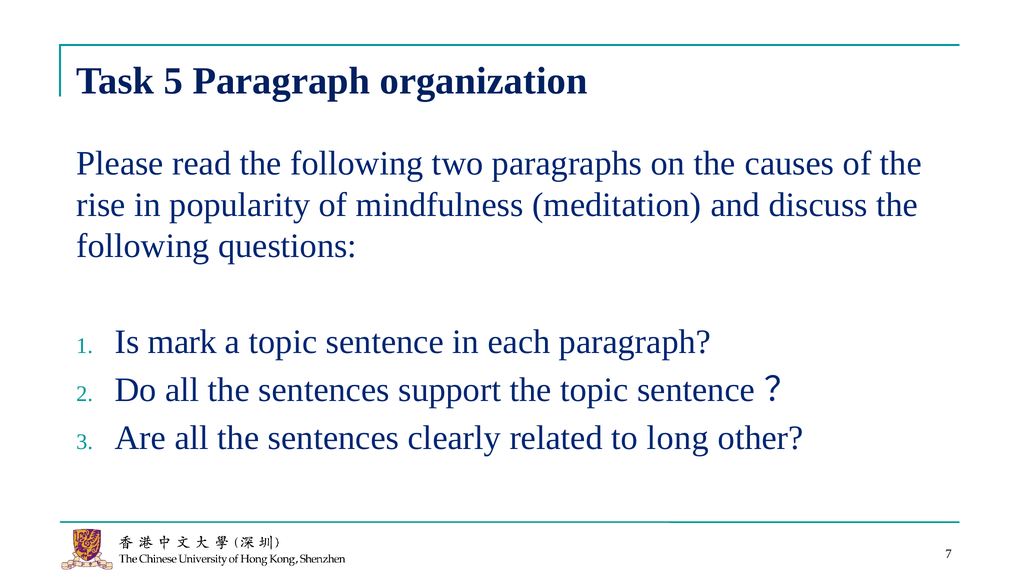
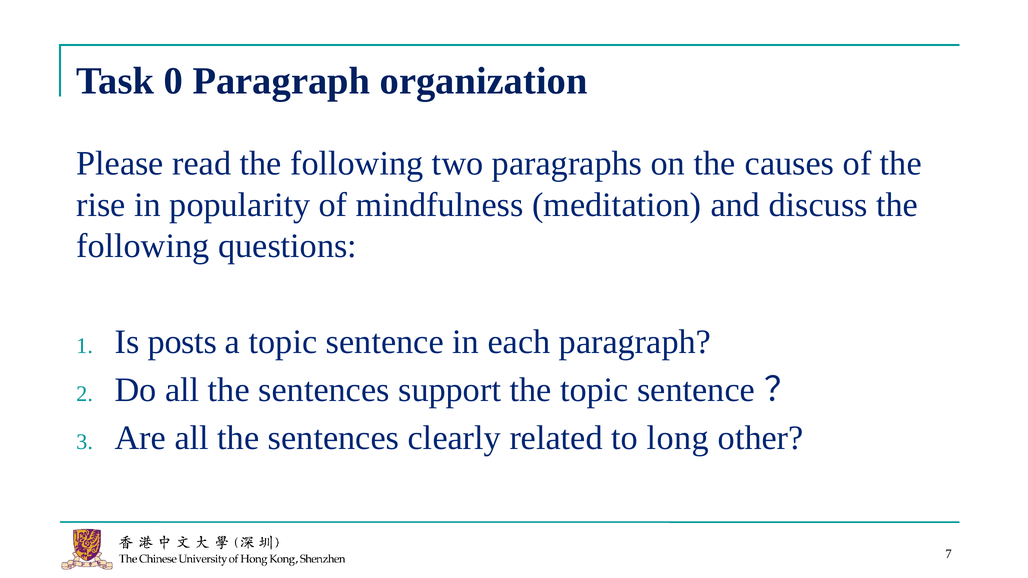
5: 5 -> 0
mark: mark -> posts
